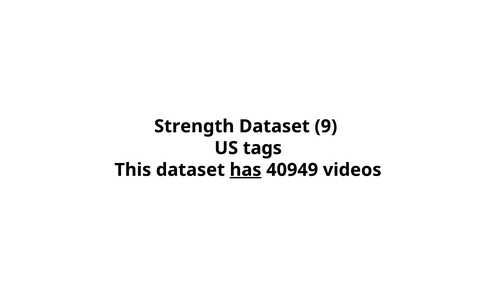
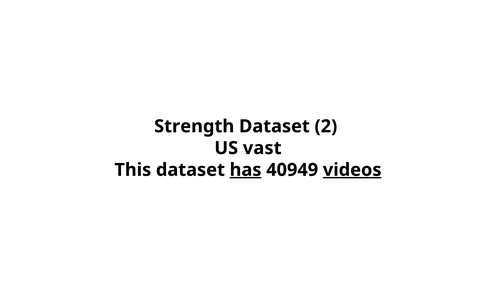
9: 9 -> 2
tags: tags -> vast
videos underline: none -> present
